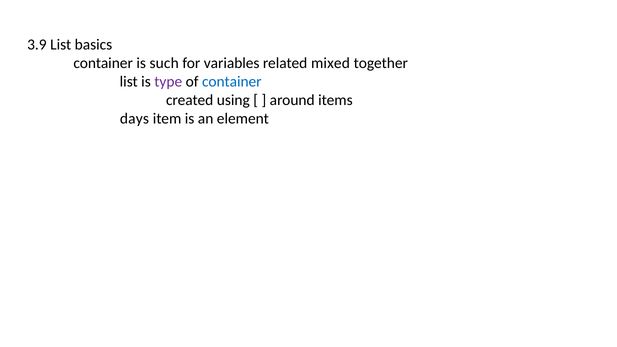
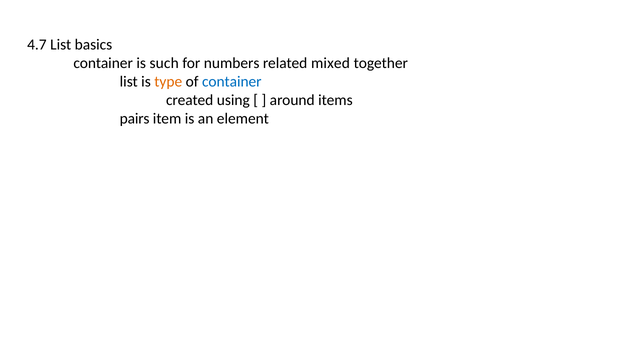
3.9: 3.9 -> 4.7
variables: variables -> numbers
type colour: purple -> orange
days: days -> pairs
